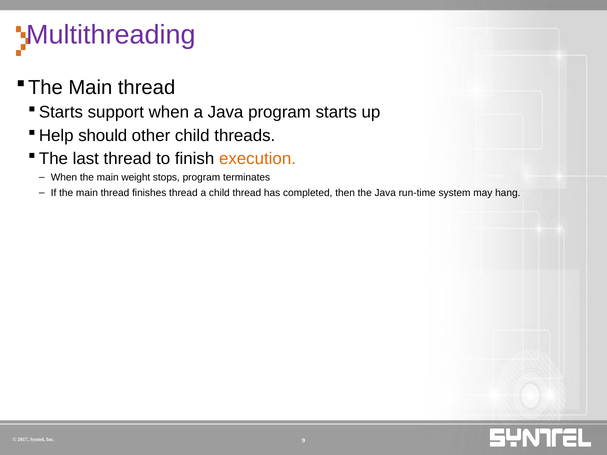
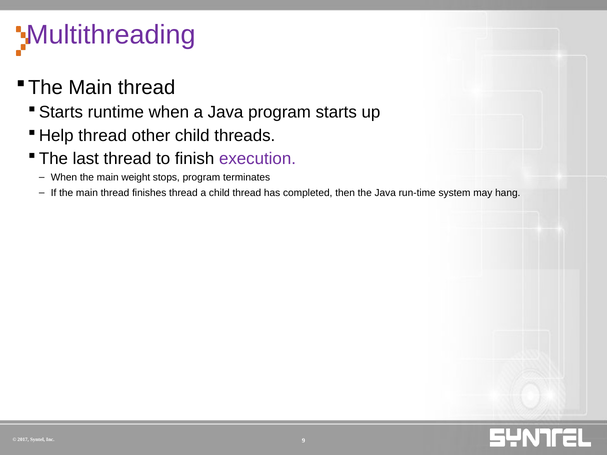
support: support -> runtime
should at (103, 136): should -> thread
execution colour: orange -> purple
